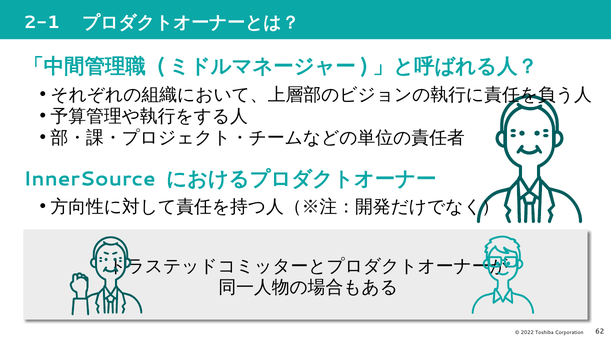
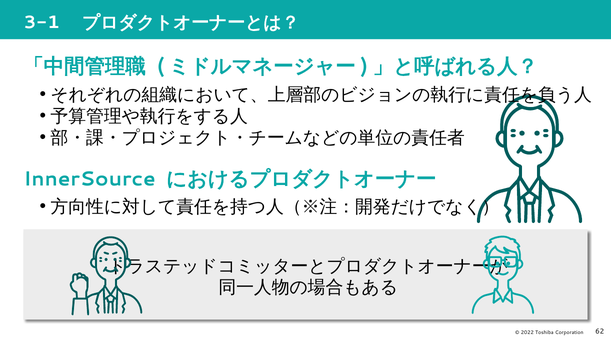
2-1: 2-1 -> 3-1
